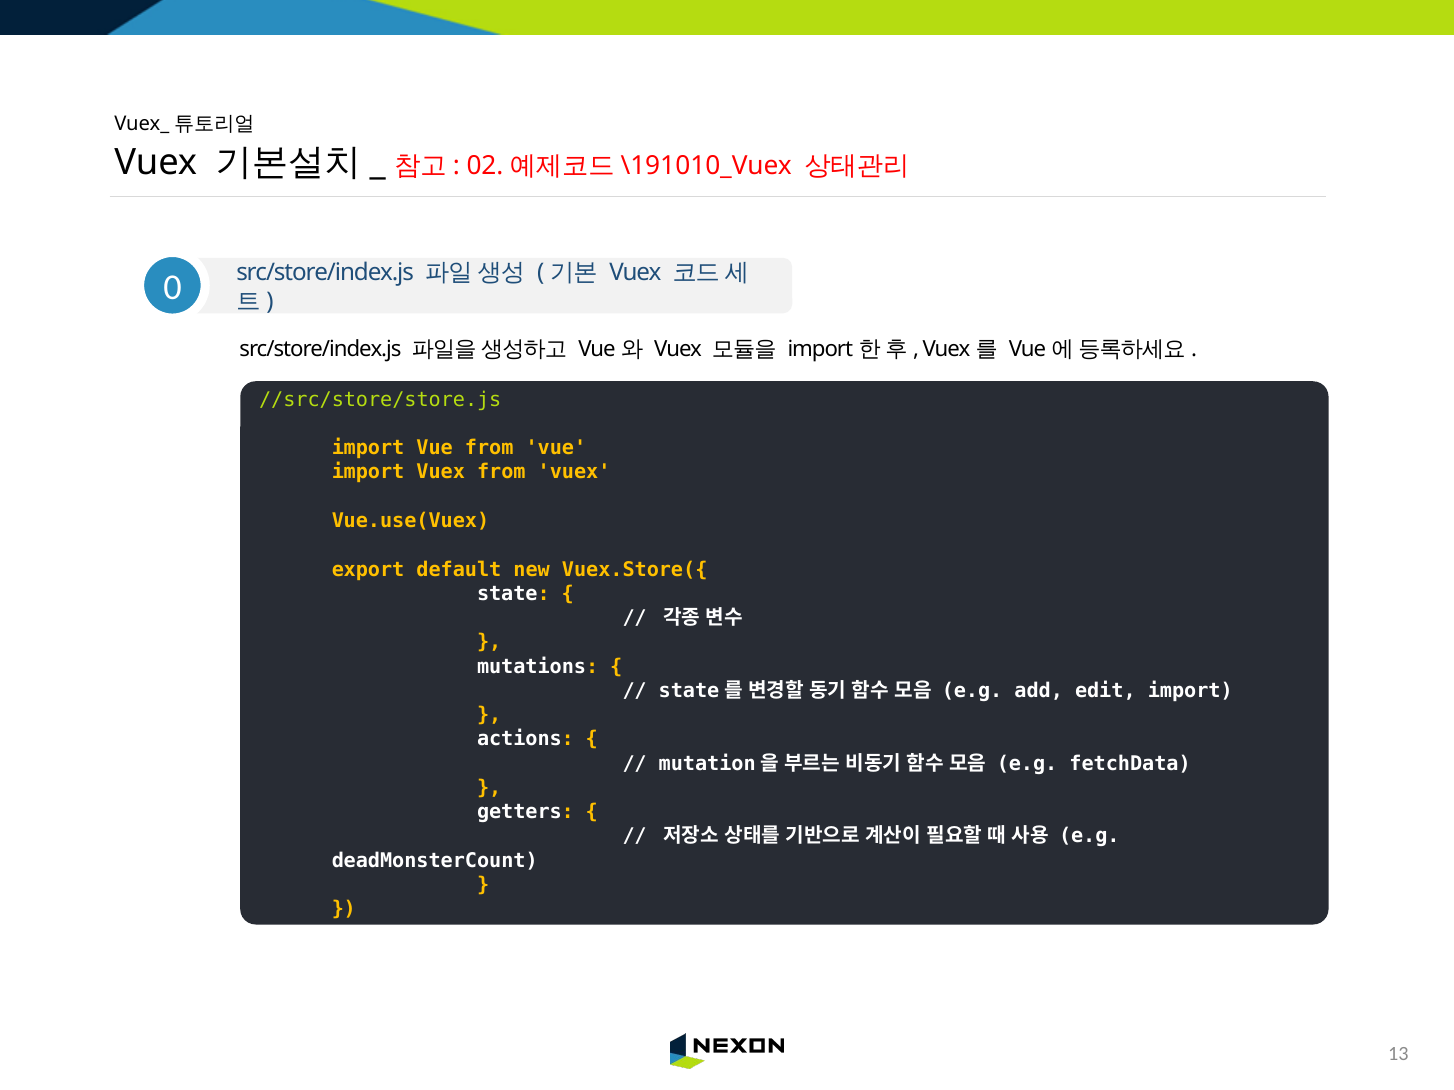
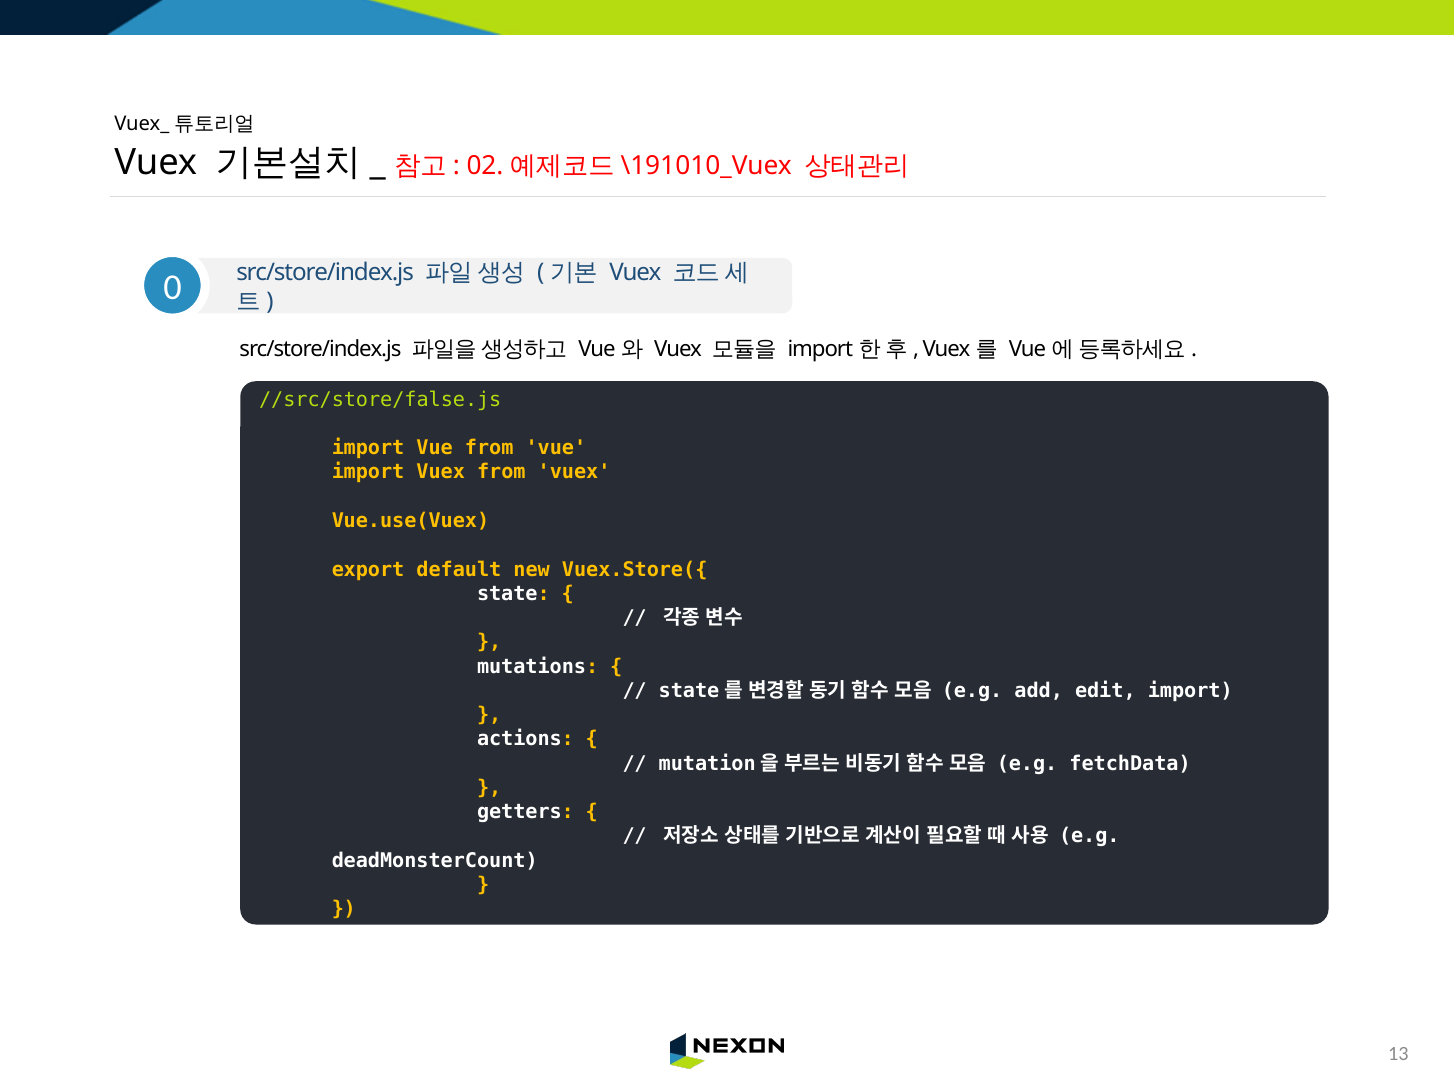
//src/store/store.js: //src/store/store.js -> //src/store/false.js
